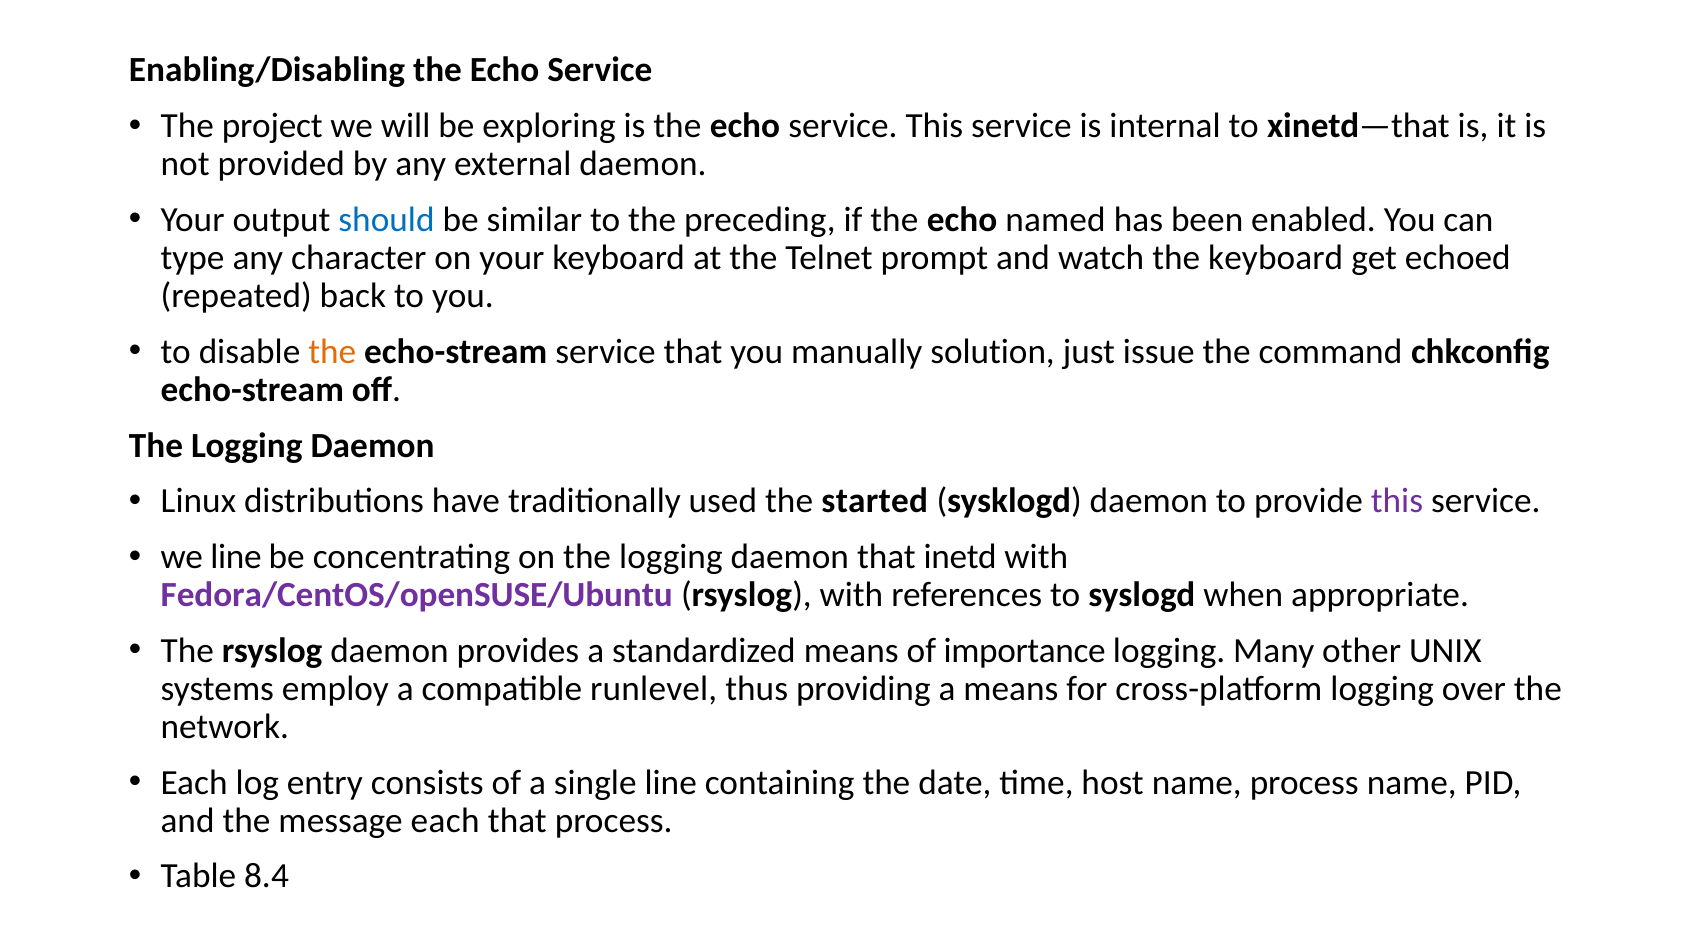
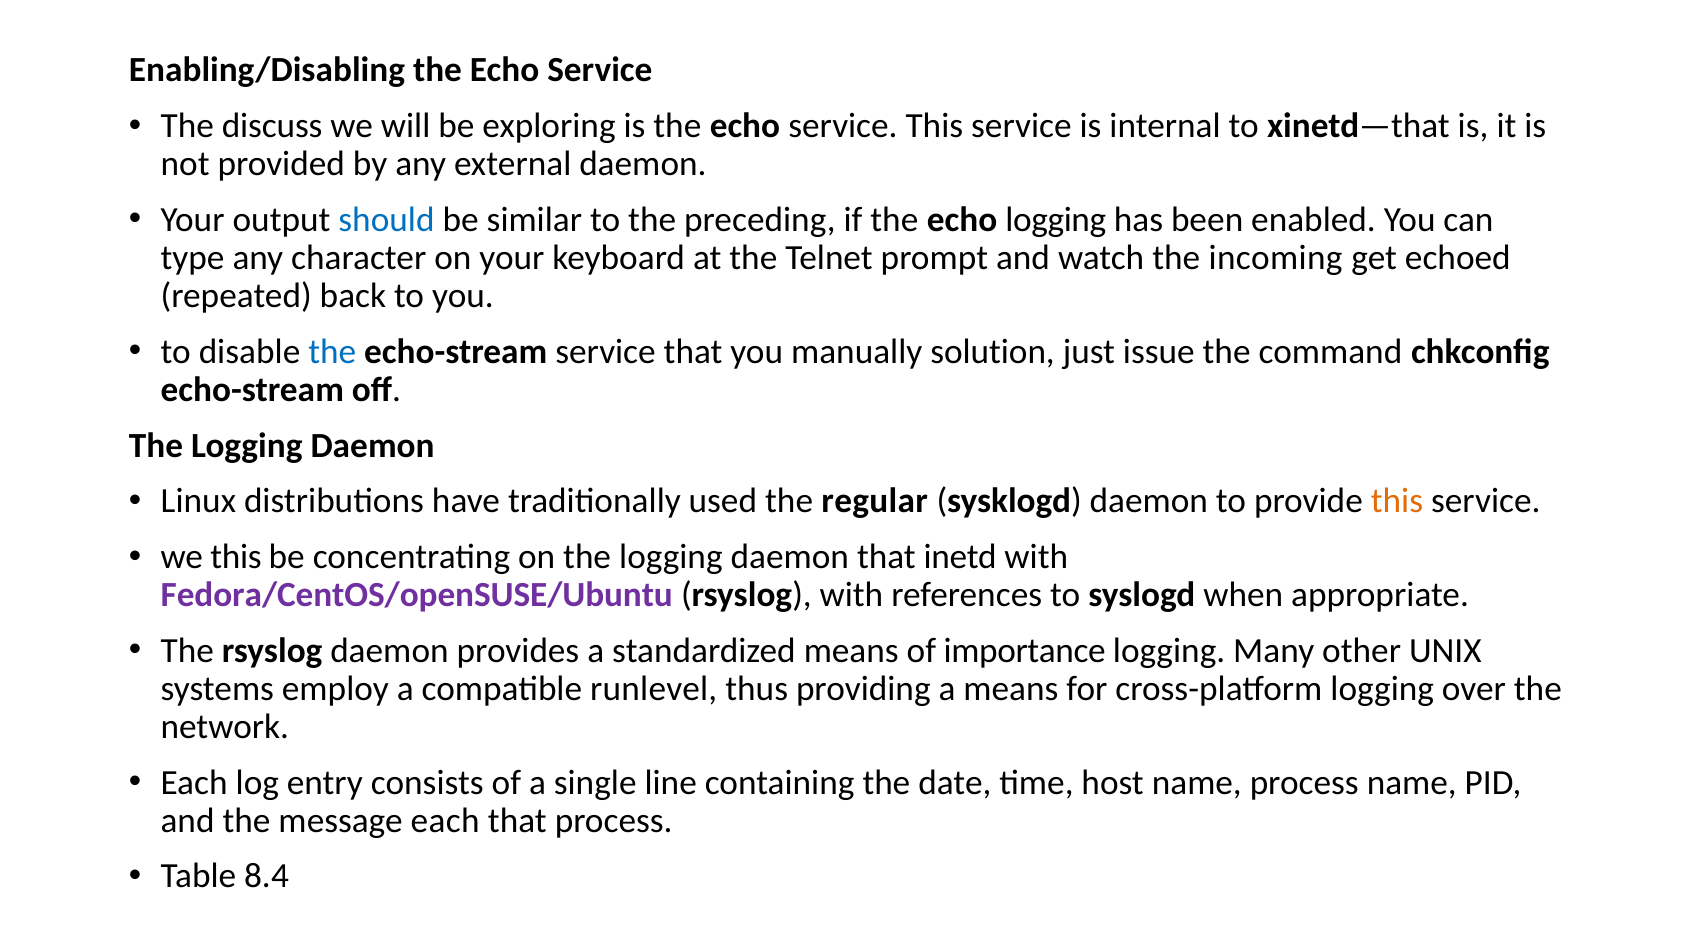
project: project -> discuss
echo named: named -> logging
the keyboard: keyboard -> incoming
the at (332, 352) colour: orange -> blue
started: started -> regular
this at (1397, 501) colour: purple -> orange
we line: line -> this
